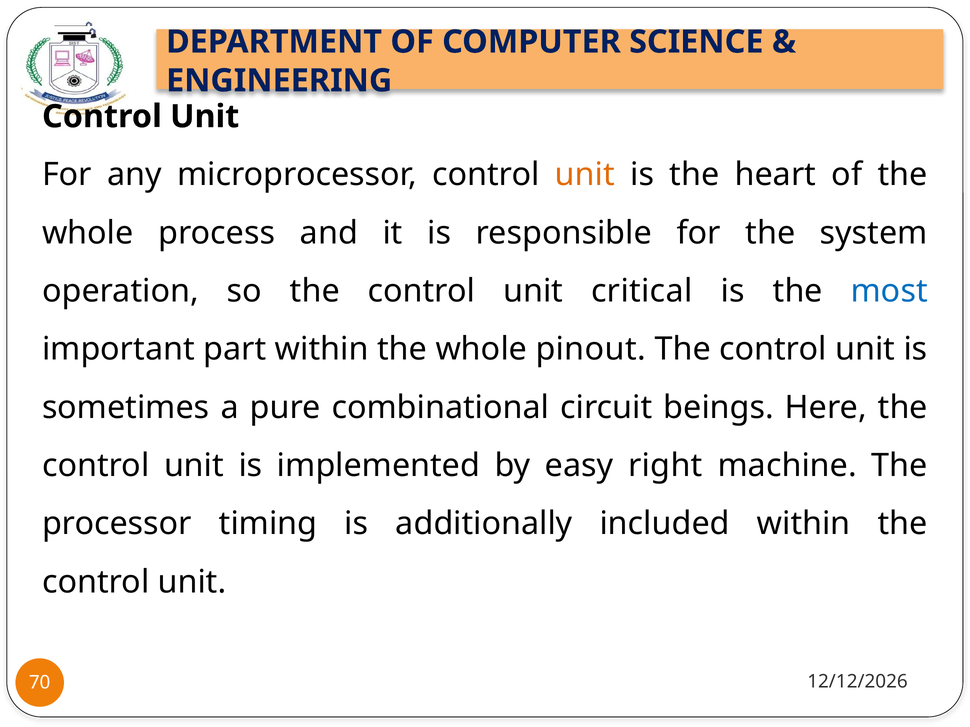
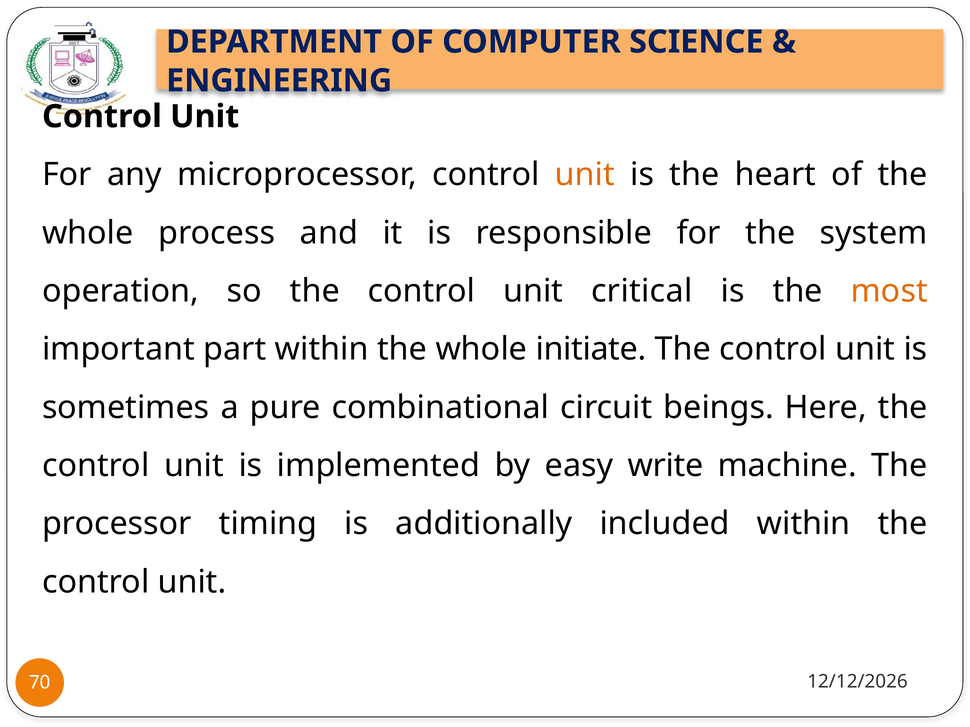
most colour: blue -> orange
pinout: pinout -> initiate
right: right -> write
